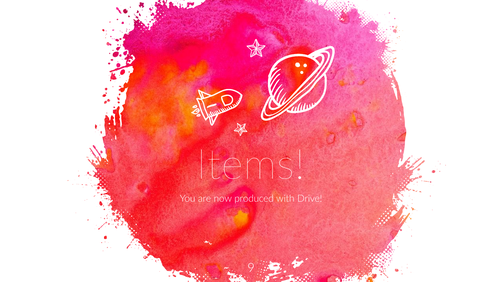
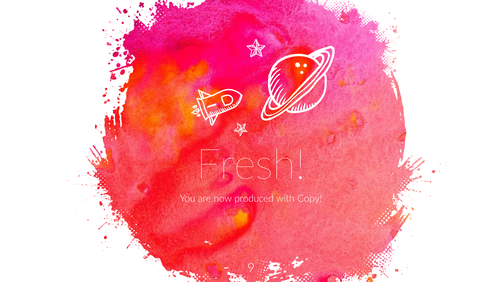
Items: Items -> Fresh
Drive: Drive -> Copy
